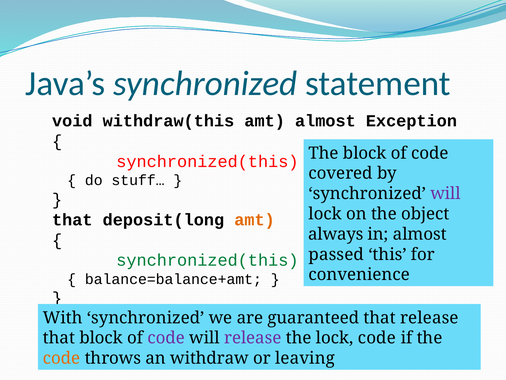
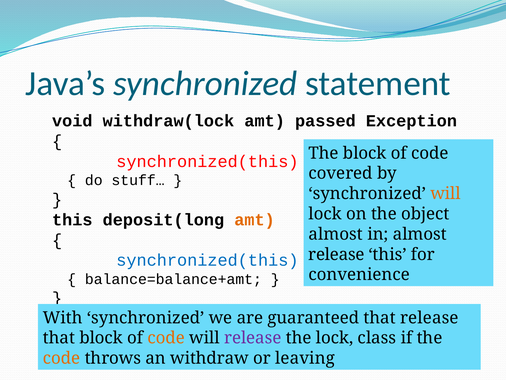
withdraw(this: withdraw(this -> withdraw(lock
amt almost: almost -> passed
will at (446, 193) colour: purple -> orange
that at (72, 220): that -> this
always at (336, 234): always -> almost
passed at (336, 254): passed -> release
synchronized(this at (207, 260) colour: green -> blue
code at (166, 338) colour: purple -> orange
lock code: code -> class
